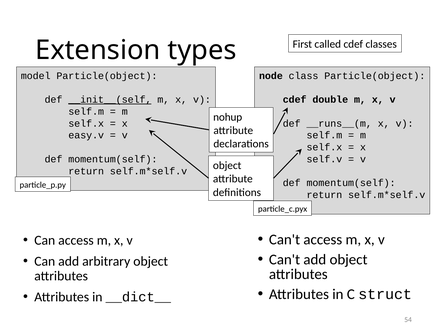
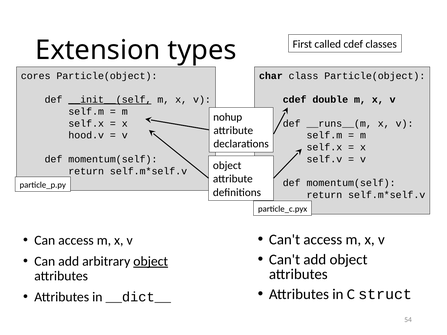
model: model -> cores
node: node -> char
easy.v: easy.v -> hood.v
object at (151, 261) underline: none -> present
